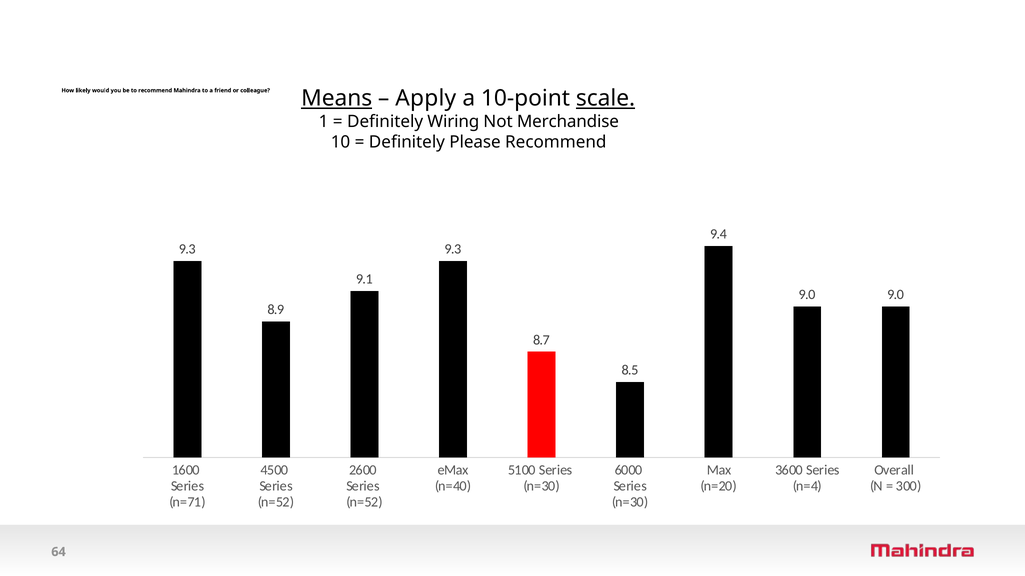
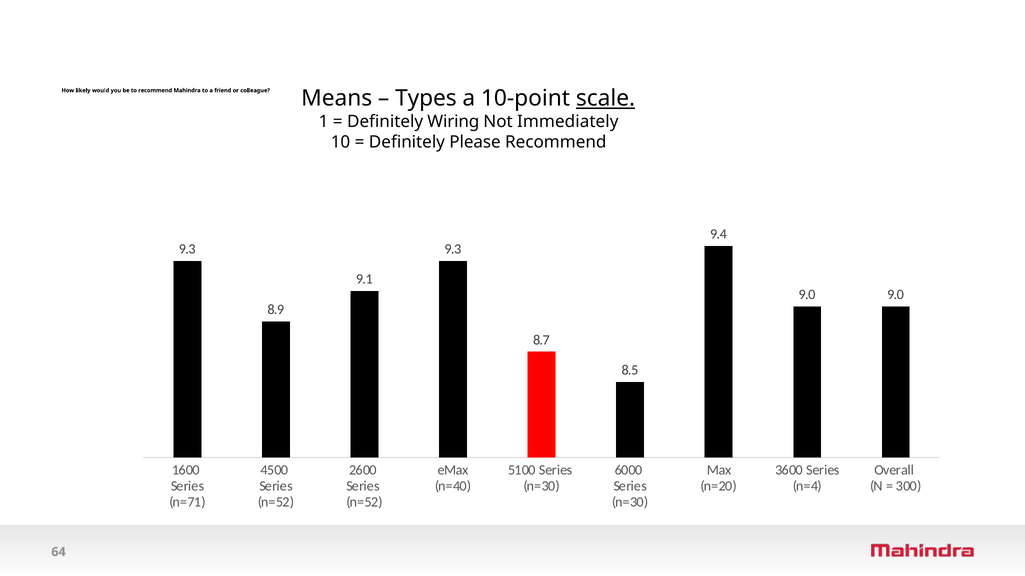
Means underline: present -> none
Apply: Apply -> Types
Merchandise: Merchandise -> Immediately
